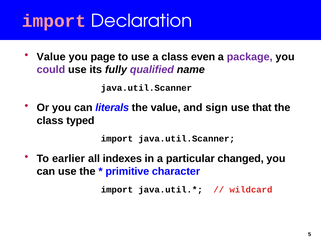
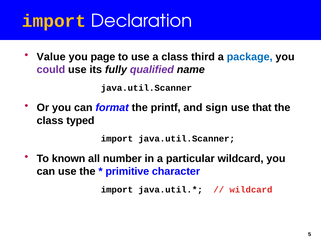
import at (54, 21) colour: pink -> yellow
even: even -> third
package colour: purple -> blue
literals: literals -> format
the value: value -> printf
earlier: earlier -> known
indexes: indexes -> number
particular changed: changed -> wildcard
